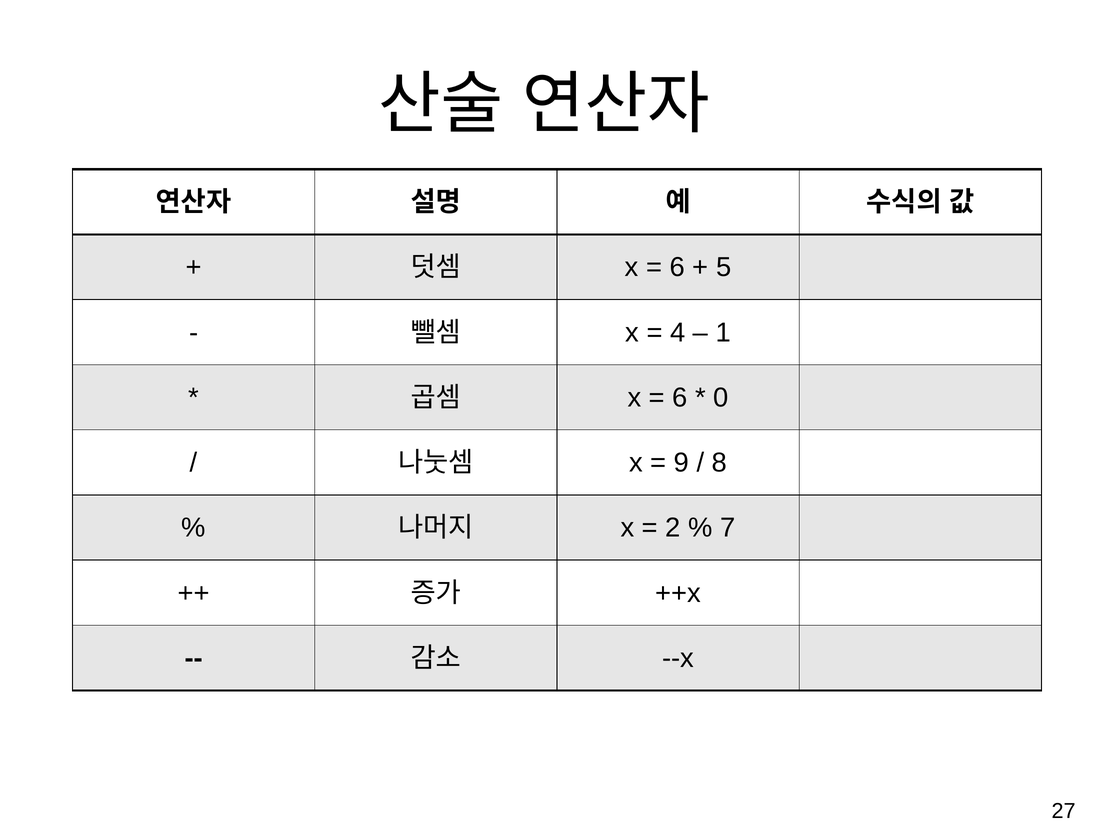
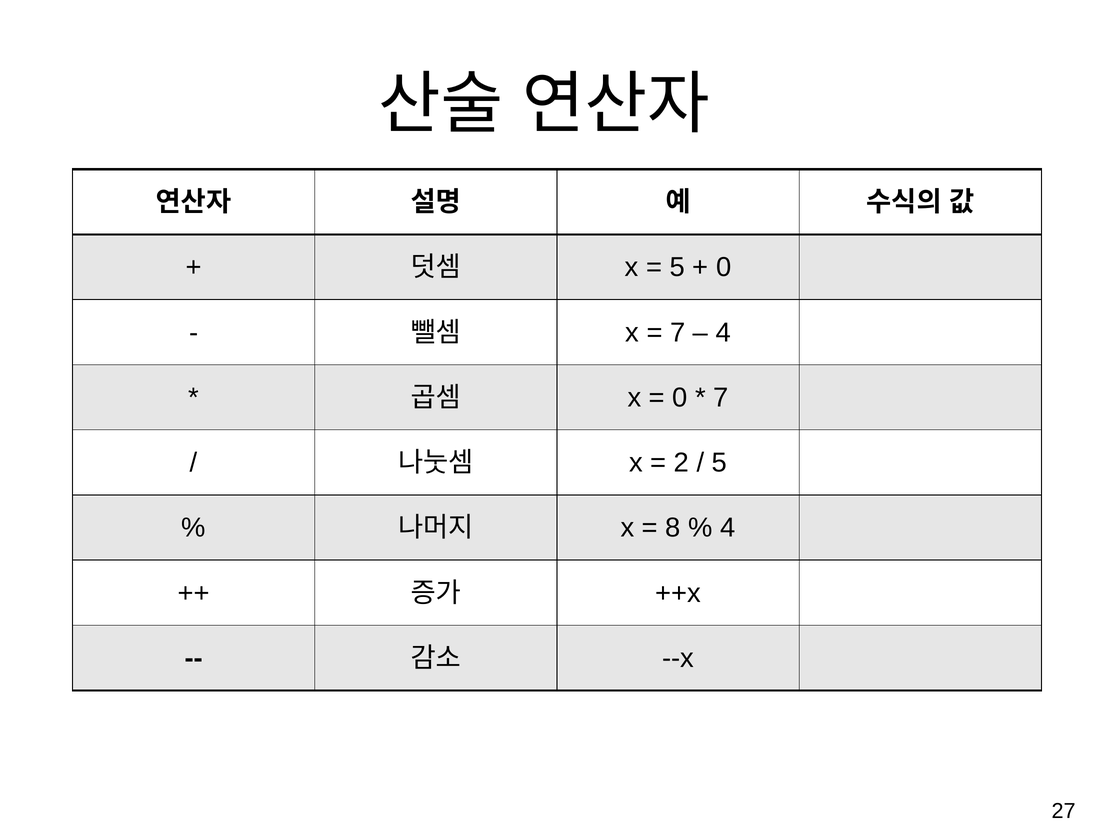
6 at (677, 267): 6 -> 5
5 at (724, 267): 5 -> 0
4 at (678, 332): 4 -> 7
1 at (723, 332): 1 -> 4
6 at (680, 398): 6 -> 0
0 at (721, 398): 0 -> 7
9: 9 -> 2
8 at (719, 463): 8 -> 5
2: 2 -> 8
7 at (728, 528): 7 -> 4
